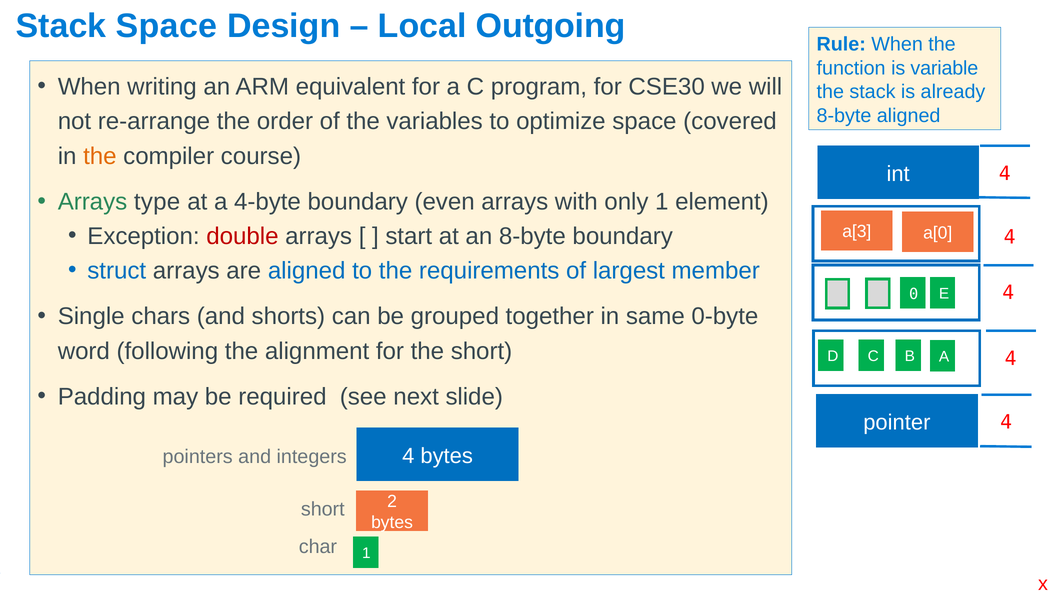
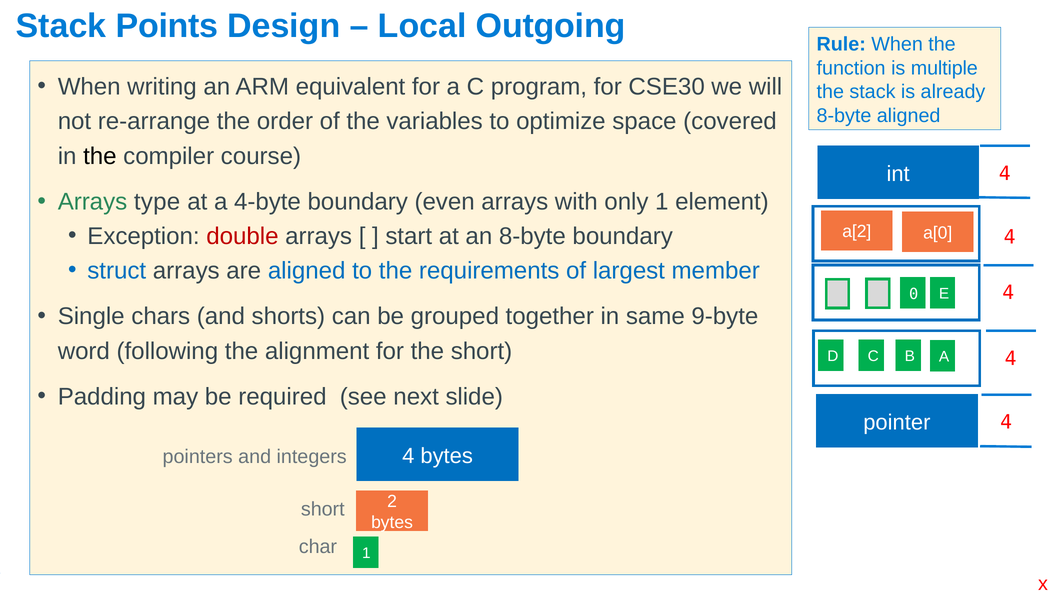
Stack Space: Space -> Points
variable: variable -> multiple
the at (100, 156) colour: orange -> black
a[3: a[3 -> a[2
0-byte: 0-byte -> 9-byte
